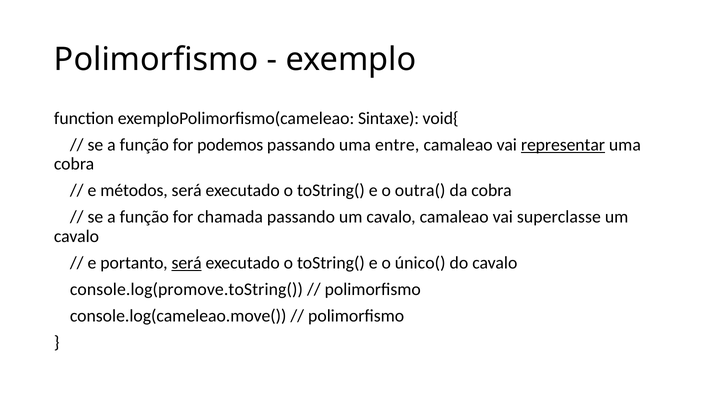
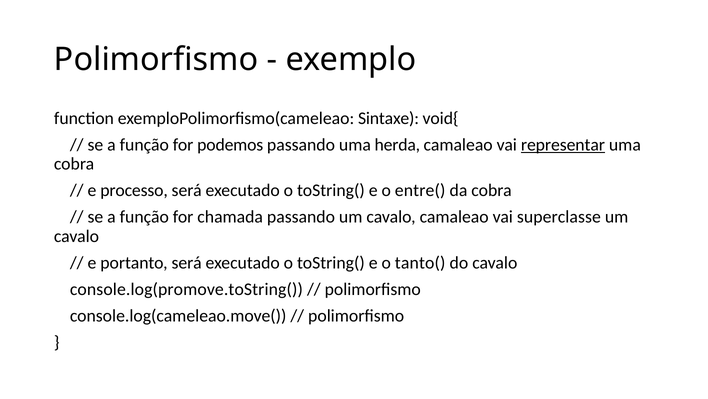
entre: entre -> herda
métodos: métodos -> processo
outra(: outra( -> entre(
será at (187, 262) underline: present -> none
único(: único( -> tanto(
